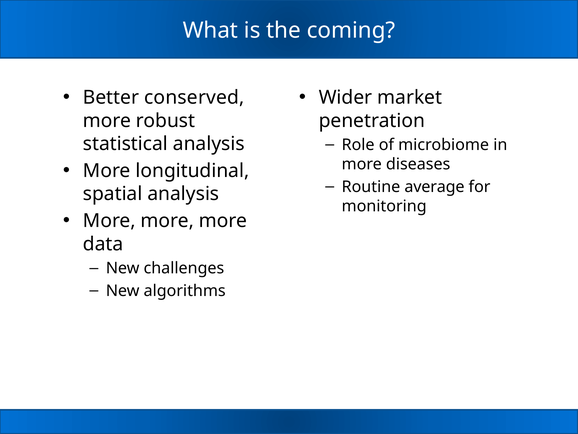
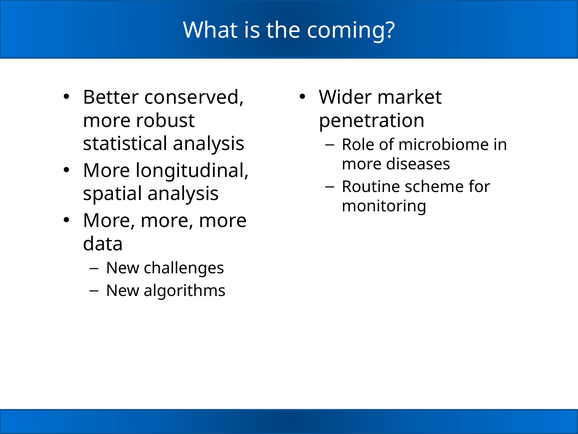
average: average -> scheme
